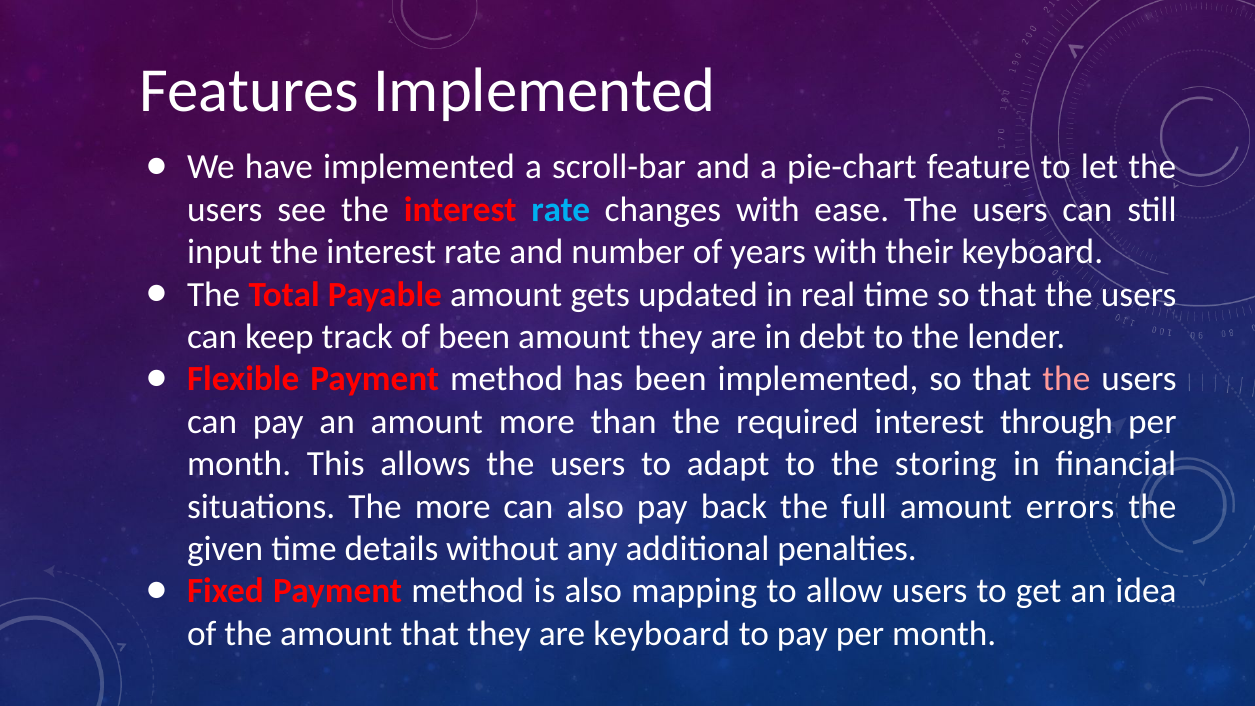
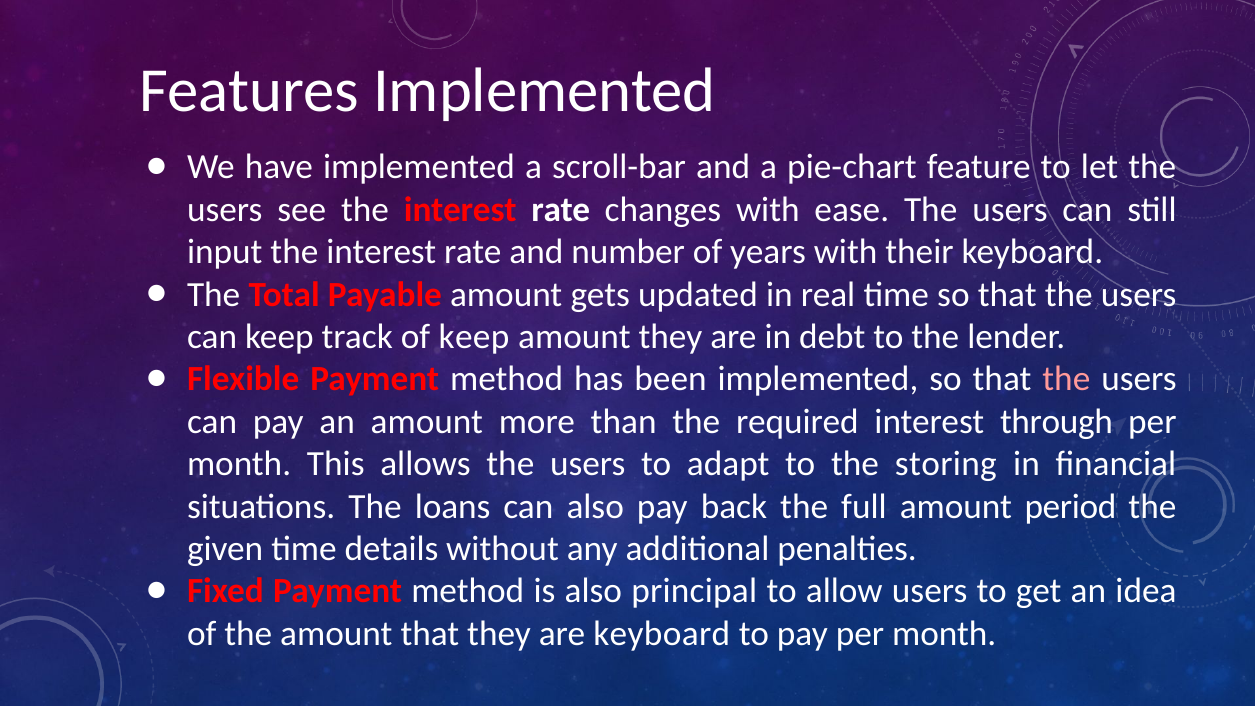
rate at (561, 210) colour: light blue -> white
of been: been -> keep
The more: more -> loans
errors: errors -> period
mapping: mapping -> principal
